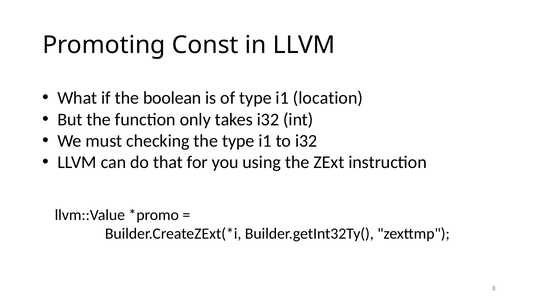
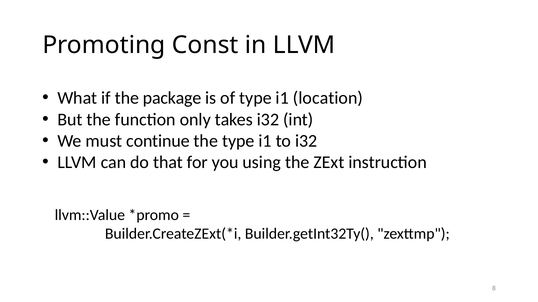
boolean: boolean -> package
checking: checking -> continue
